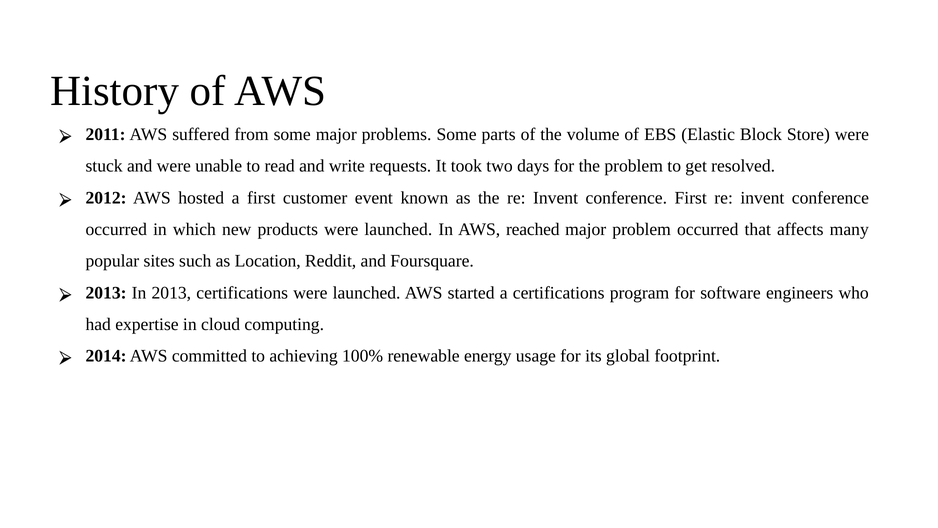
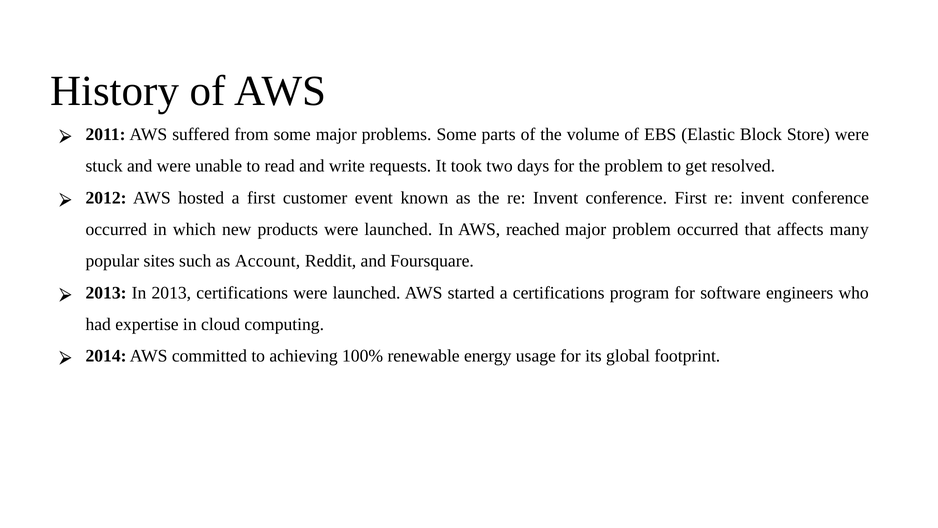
Location: Location -> Account
